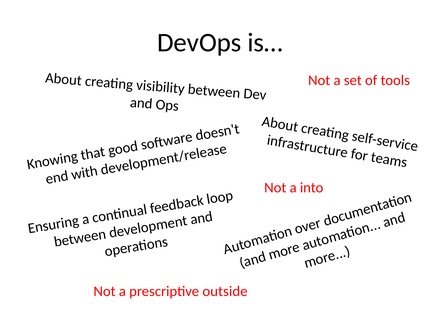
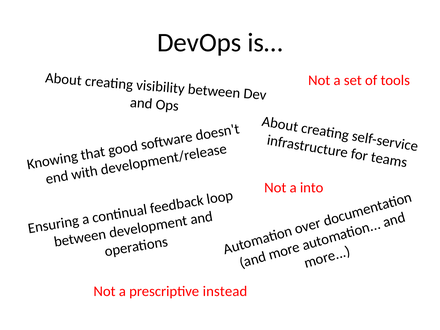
outside: outside -> instead
